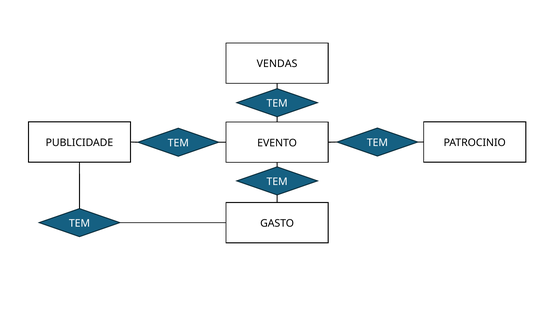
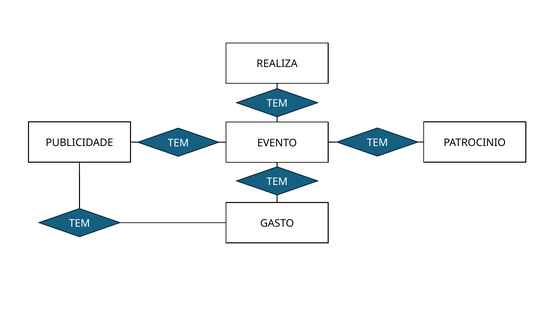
VENDAS: VENDAS -> REALIZA
